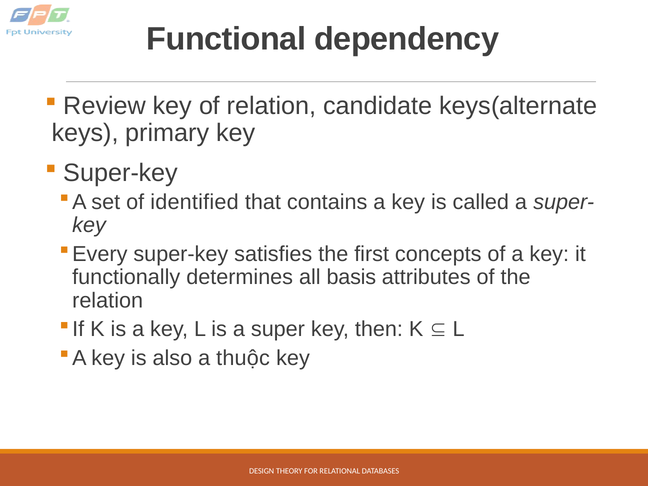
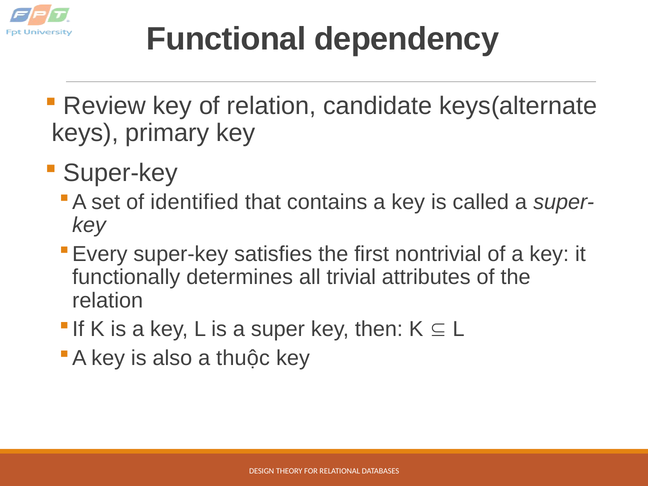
concepts: concepts -> nontrivial
basis: basis -> trivial
